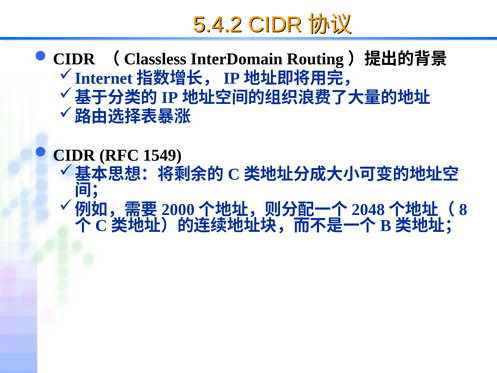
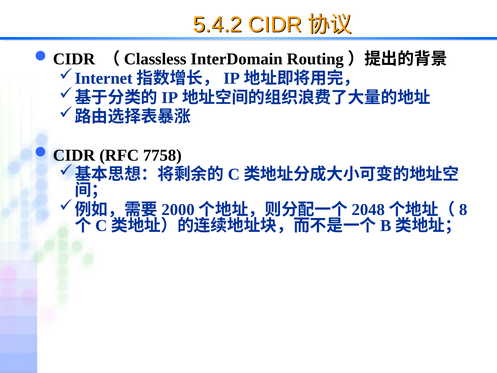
1549: 1549 -> 7758
